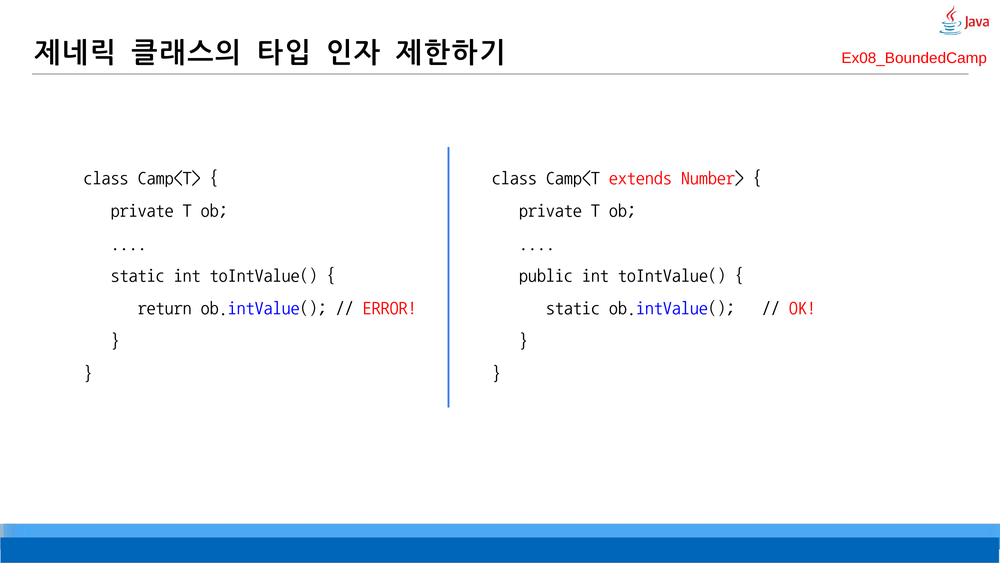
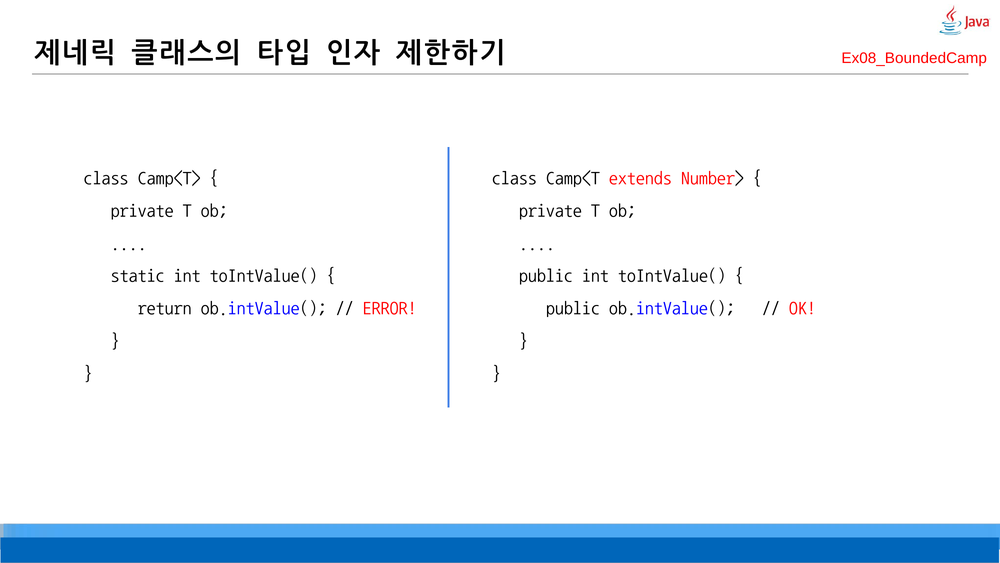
static at (573, 308): static -> public
